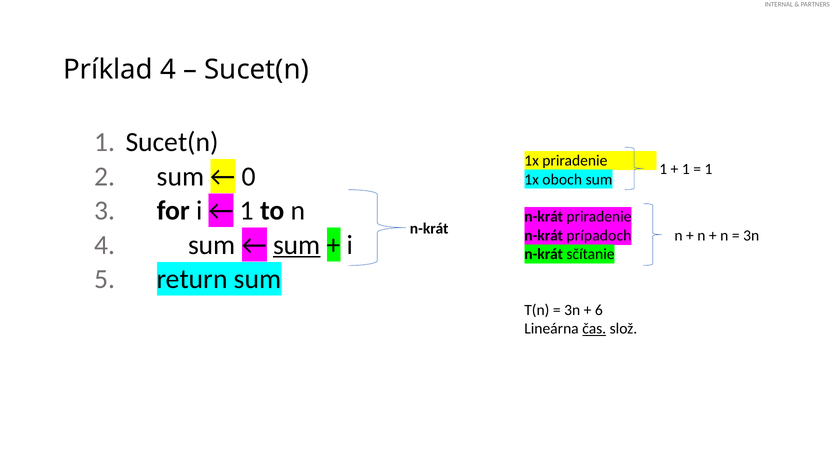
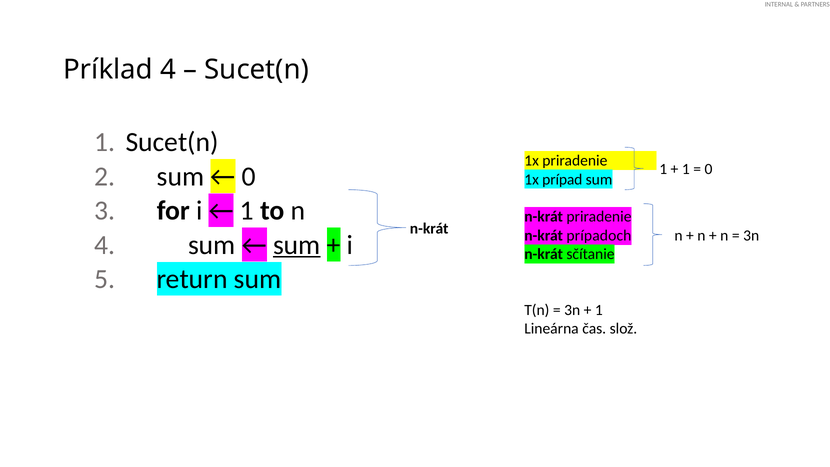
1 at (709, 169): 1 -> 0
oboch: oboch -> prípad
6 at (599, 310): 6 -> 1
čas underline: present -> none
